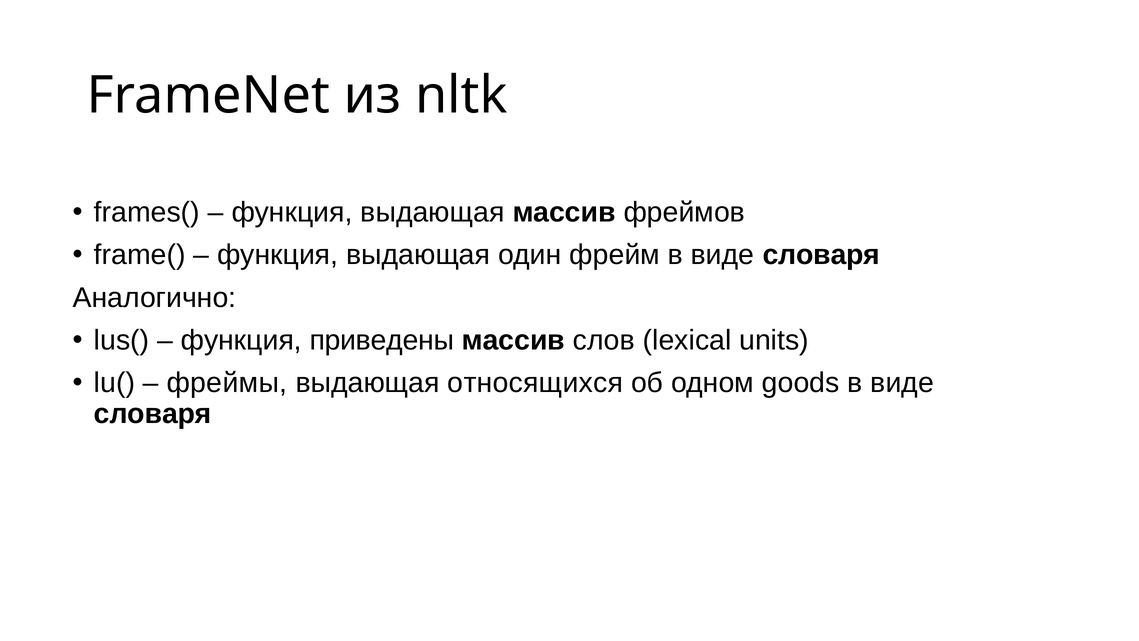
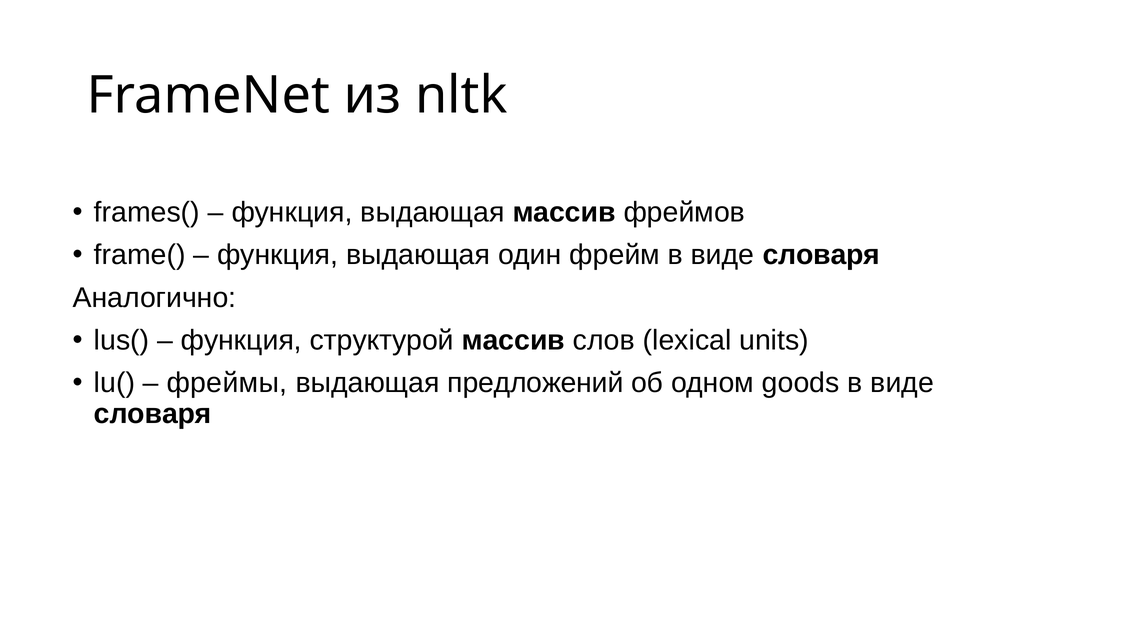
приведены: приведены -> структурой
относящихся: относящихся -> предложений
